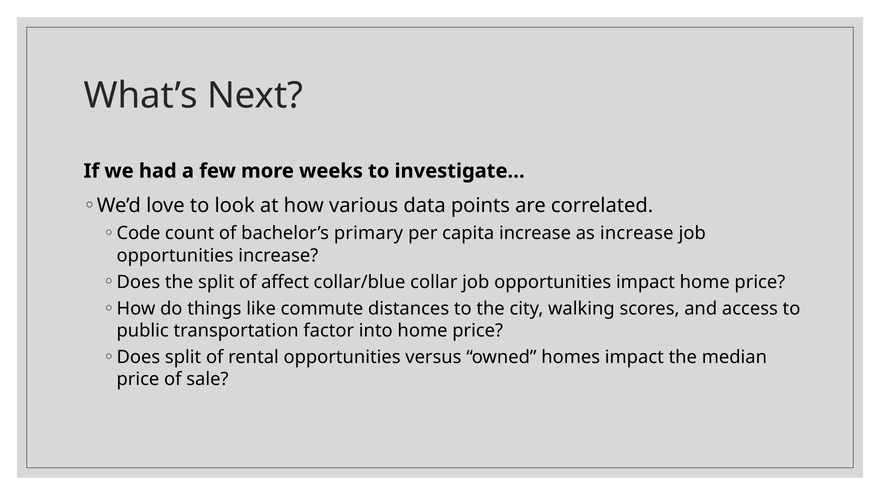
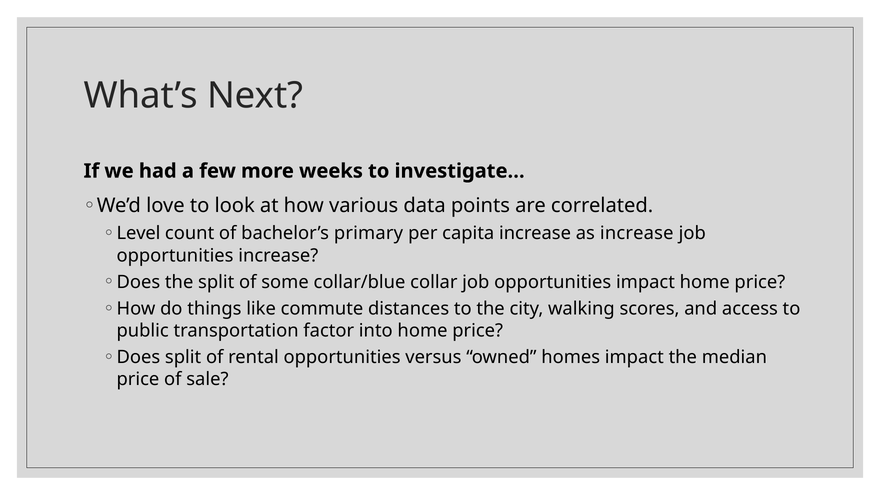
Code: Code -> Level
affect: affect -> some
